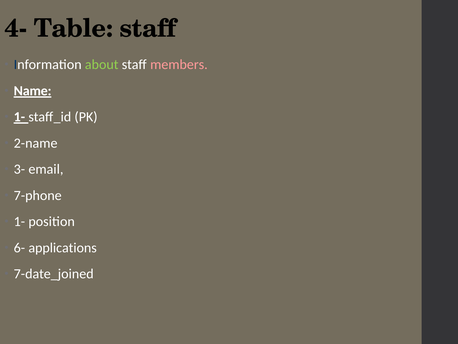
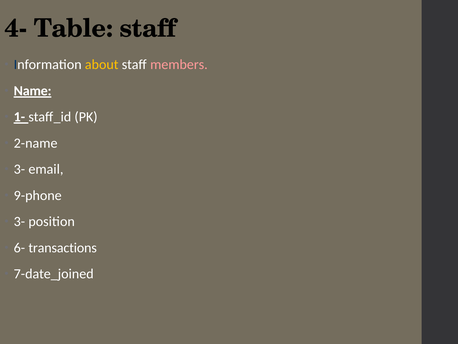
about colour: light green -> yellow
7-phone: 7-phone -> 9-phone
1- at (19, 221): 1- -> 3-
applications: applications -> transactions
